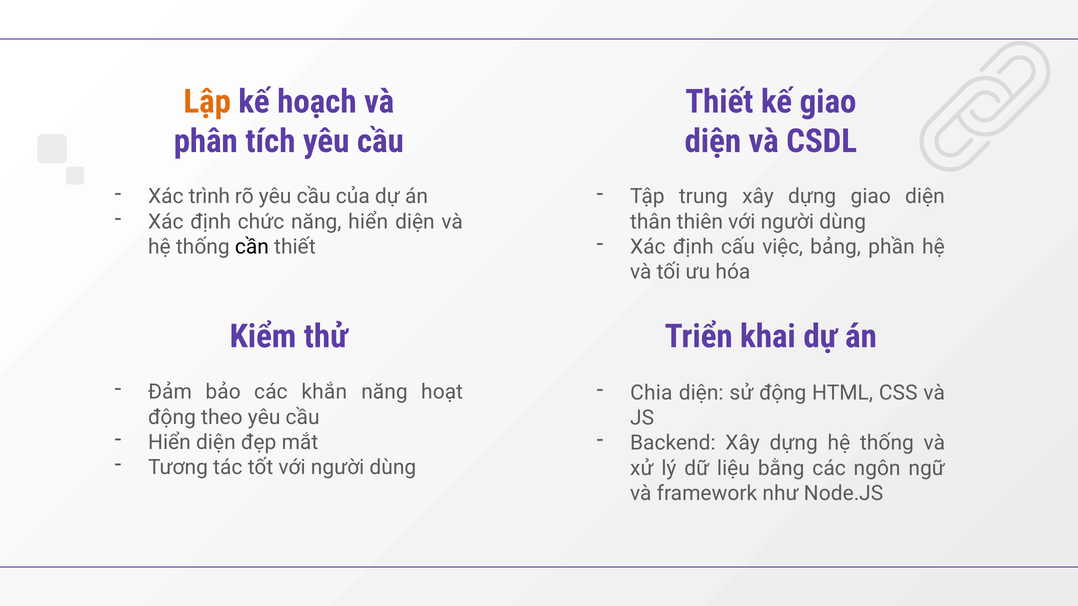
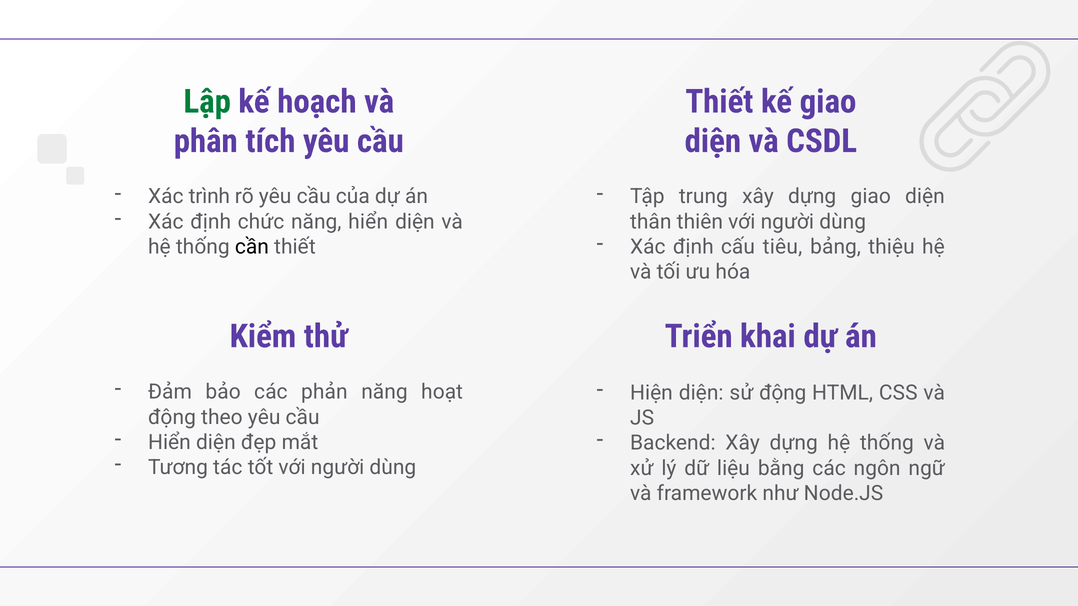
Lập colour: orange -> green
việc: việc -> tiêu
phần: phần -> thiệu
khắn: khắn -> phản
Chia: Chia -> Hiện
